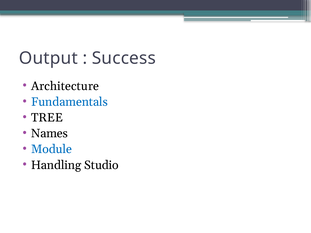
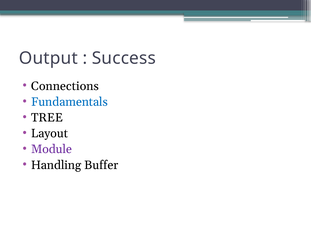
Architecture: Architecture -> Connections
Names: Names -> Layout
Module colour: blue -> purple
Studio: Studio -> Buffer
